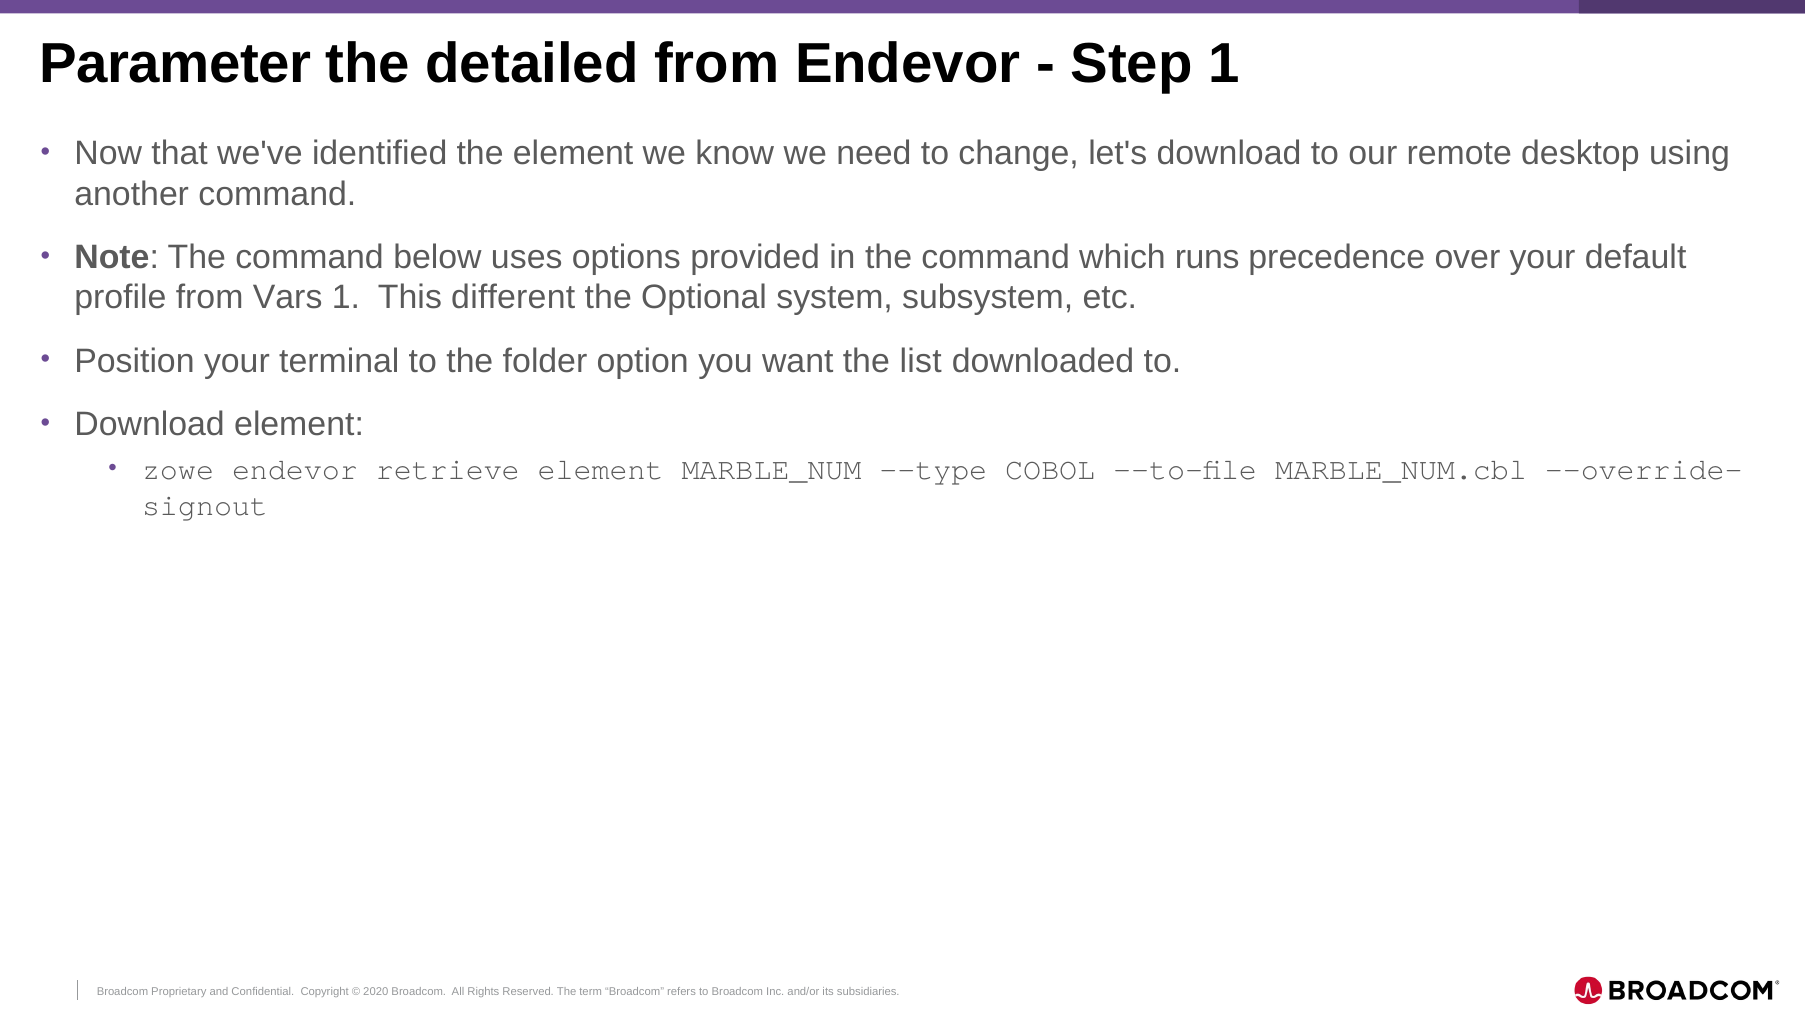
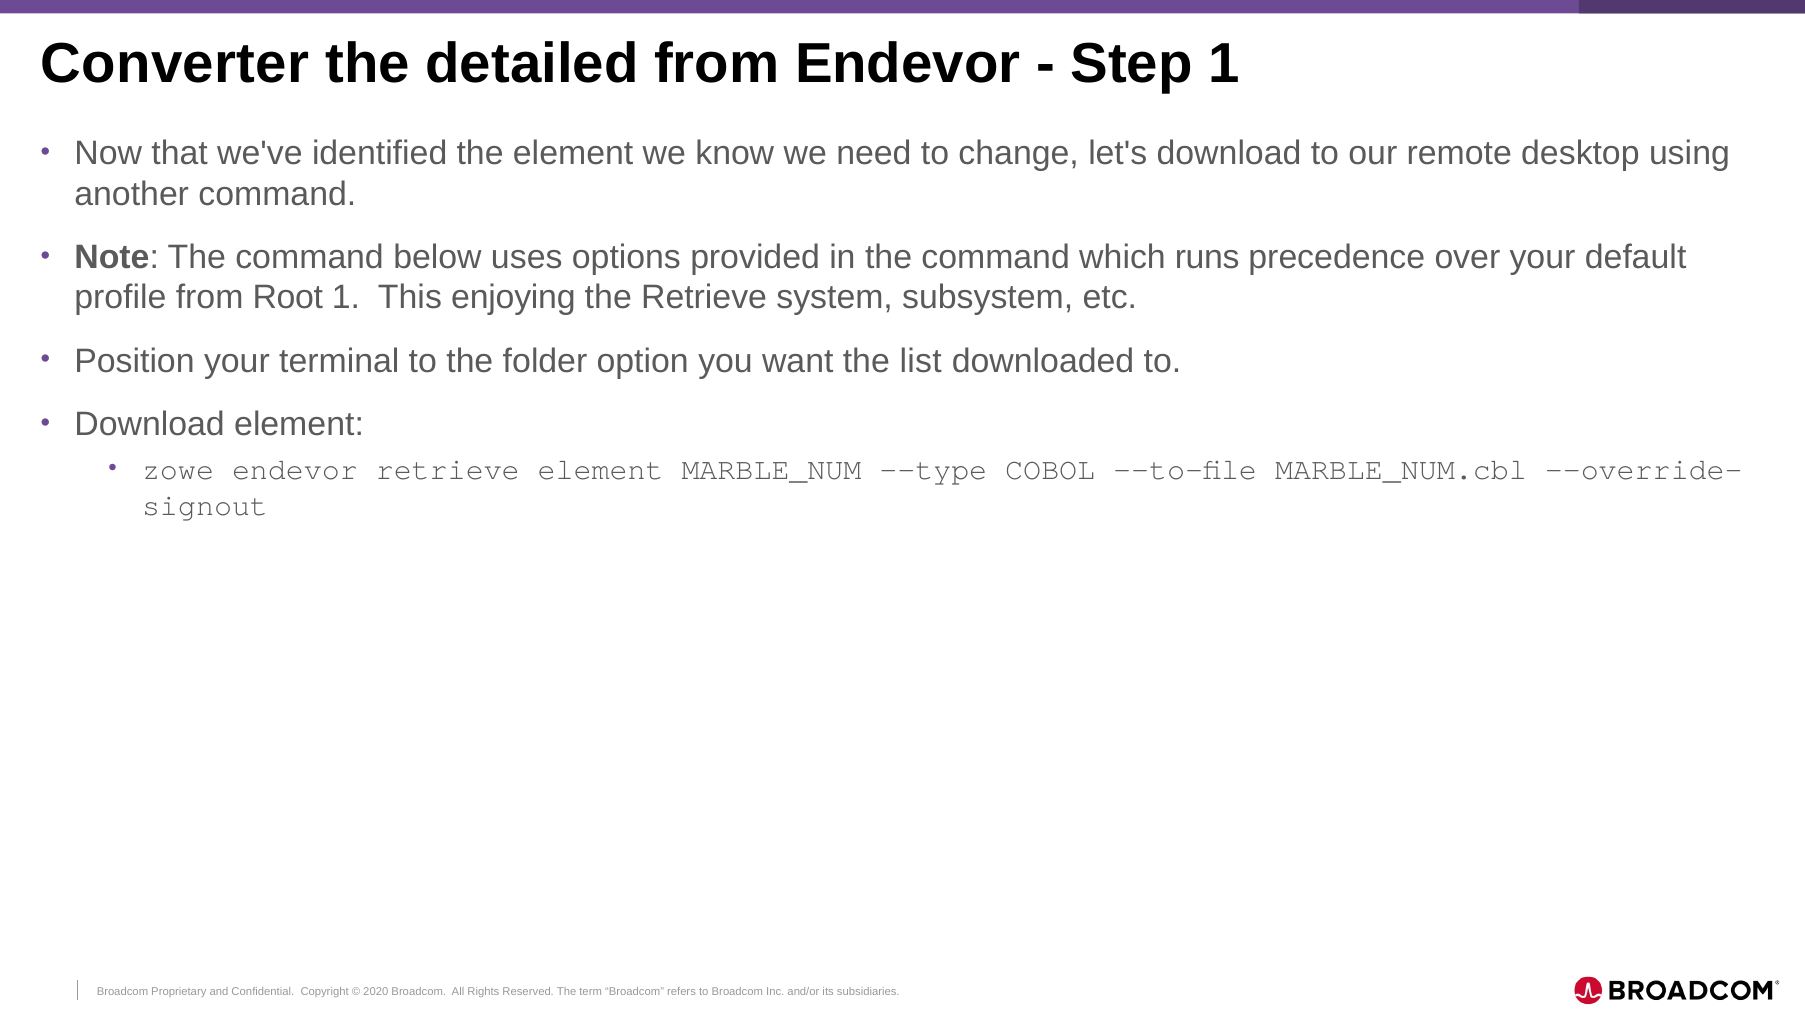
Parameter: Parameter -> Converter
Vars: Vars -> Root
different: different -> enjoying
the Optional: Optional -> Retrieve
